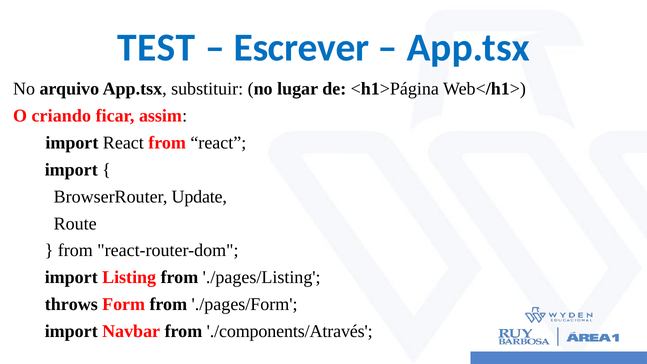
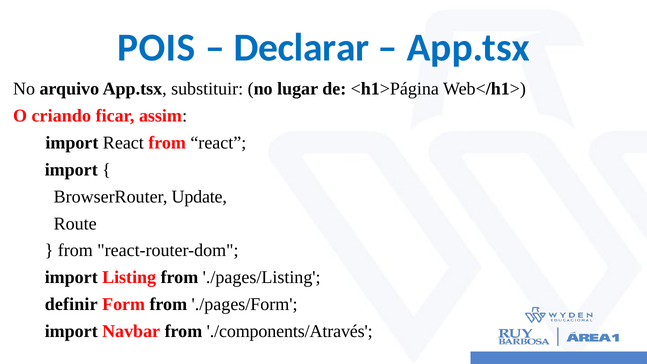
TEST: TEST -> POIS
Escrever: Escrever -> Declarar
throws: throws -> definir
